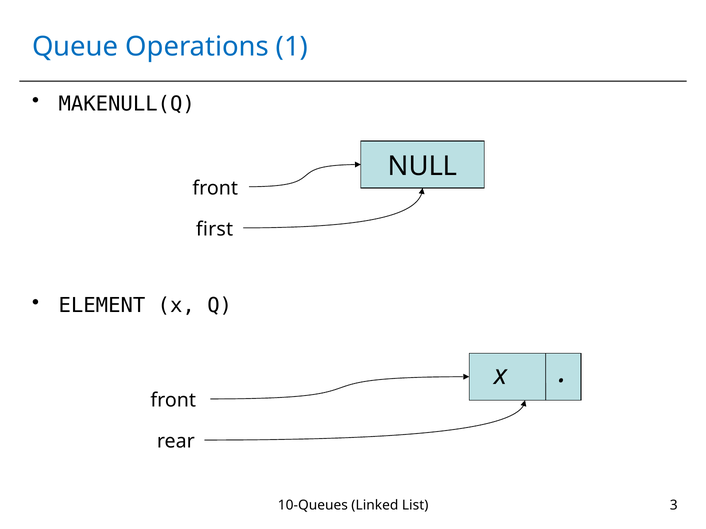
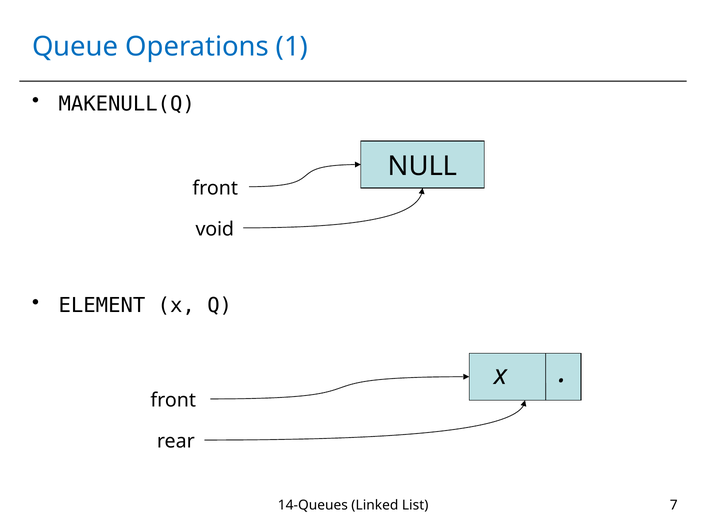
first: first -> void
10-Queues: 10-Queues -> 14-Queues
3: 3 -> 7
